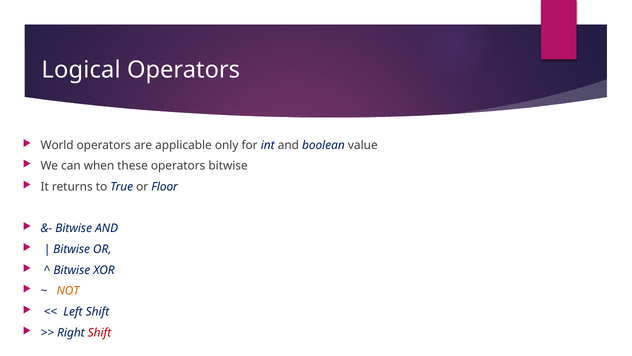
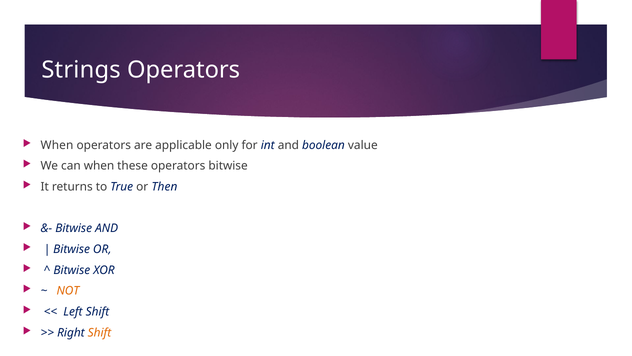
Logical: Logical -> Strings
World at (57, 145): World -> When
Floor: Floor -> Then
Shift at (100, 332) colour: red -> orange
